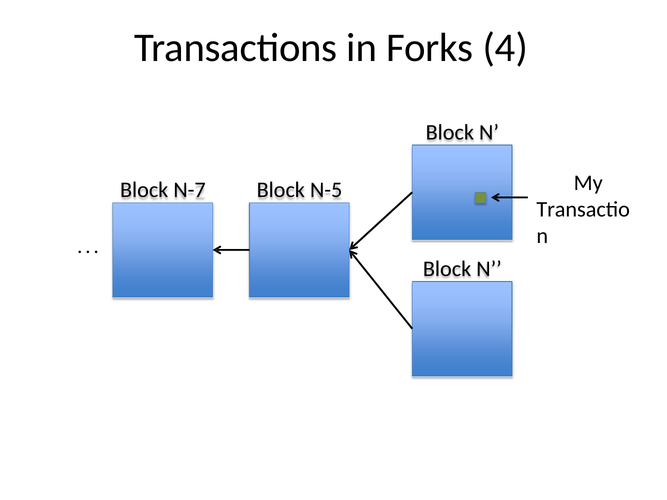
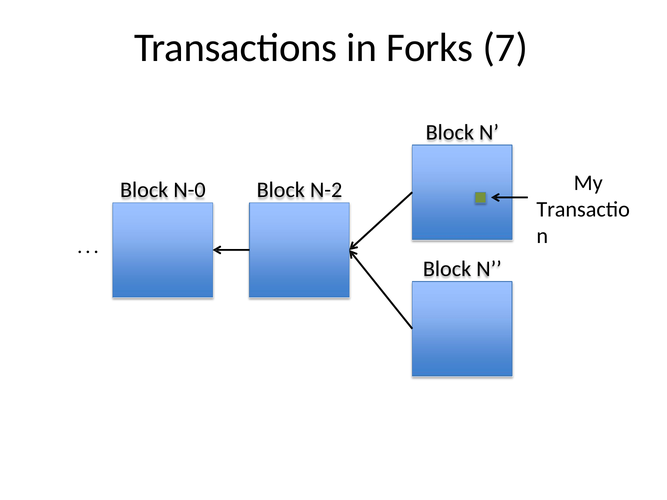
4: 4 -> 7
N-7: N-7 -> N-0
N-5: N-5 -> N-2
